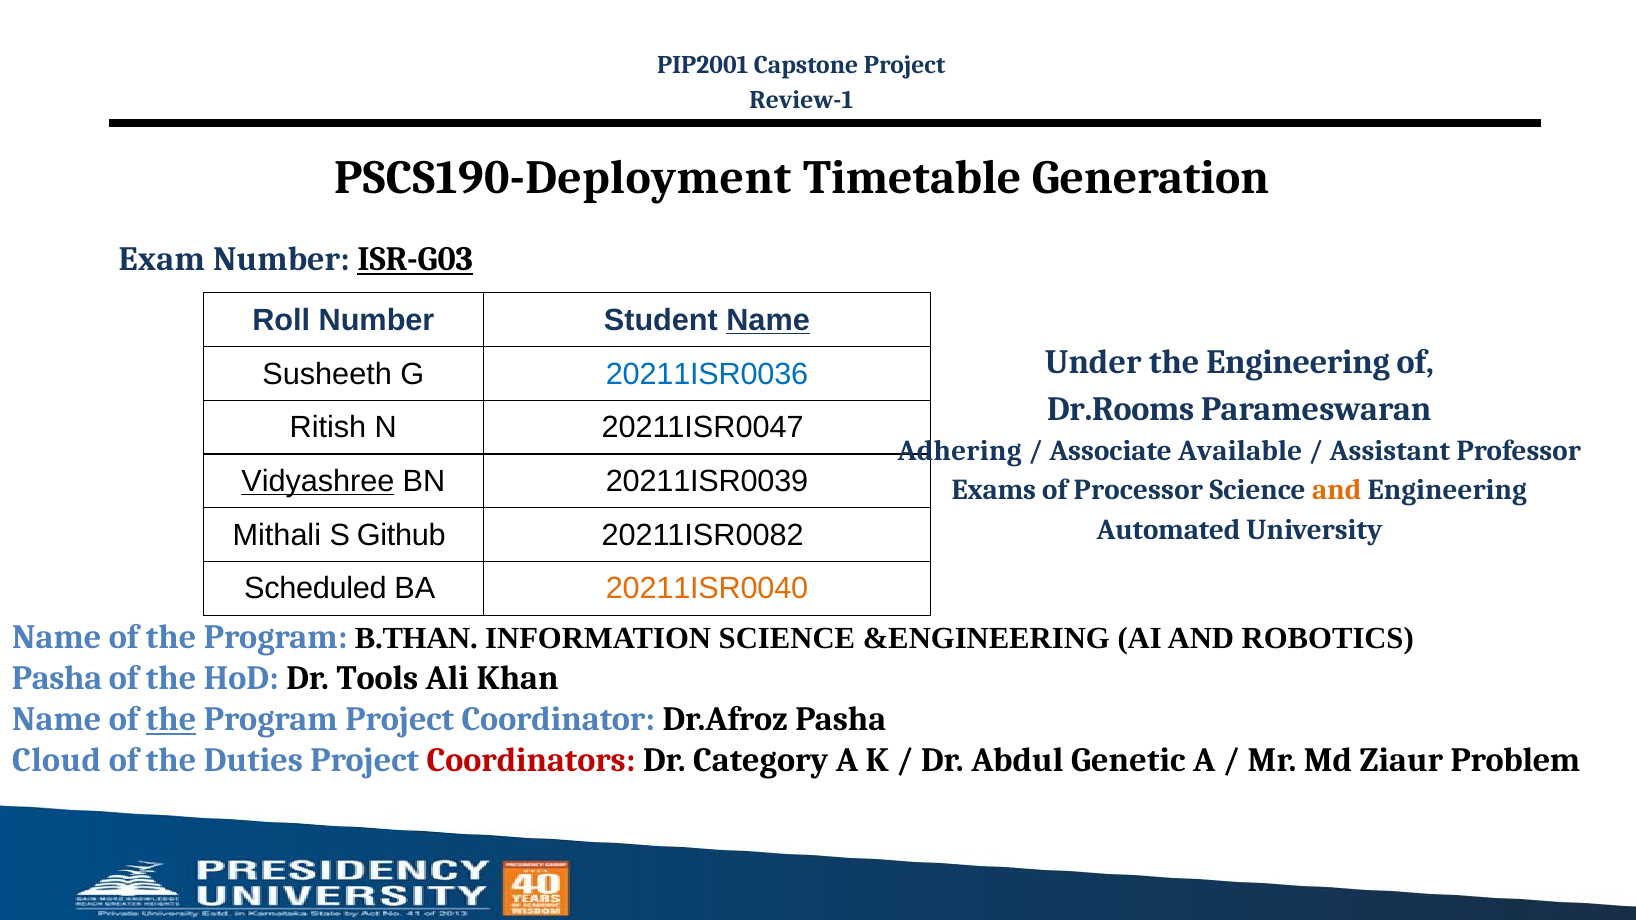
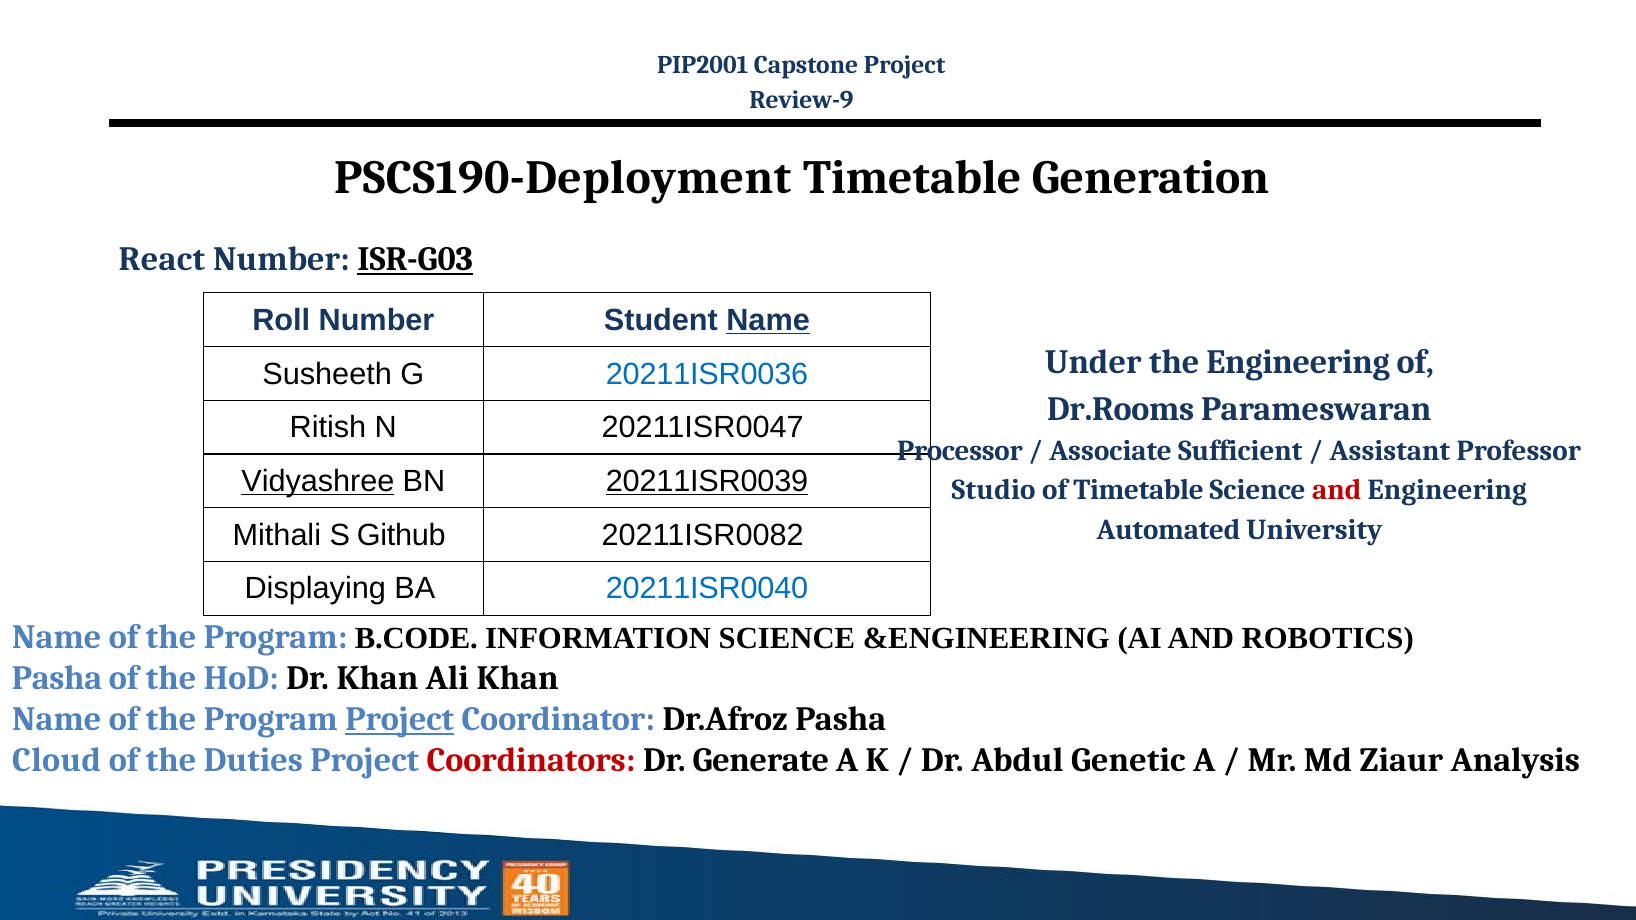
Review-1: Review-1 -> Review-9
Exam: Exam -> React
Adhering: Adhering -> Processor
Available: Available -> Sufficient
20211ISR0039 underline: none -> present
Exams: Exams -> Studio
of Processor: Processor -> Timetable
and at (1337, 491) colour: orange -> red
Scheduled: Scheduled -> Displaying
20211ISR0040 colour: orange -> blue
B.THAN: B.THAN -> B.CODE
Dr Tools: Tools -> Khan
the at (171, 719) underline: present -> none
Project at (400, 719) underline: none -> present
Category: Category -> Generate
Problem: Problem -> Analysis
